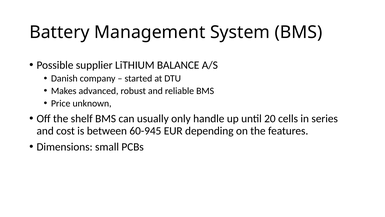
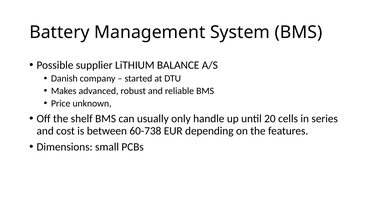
60-945: 60-945 -> 60-738
